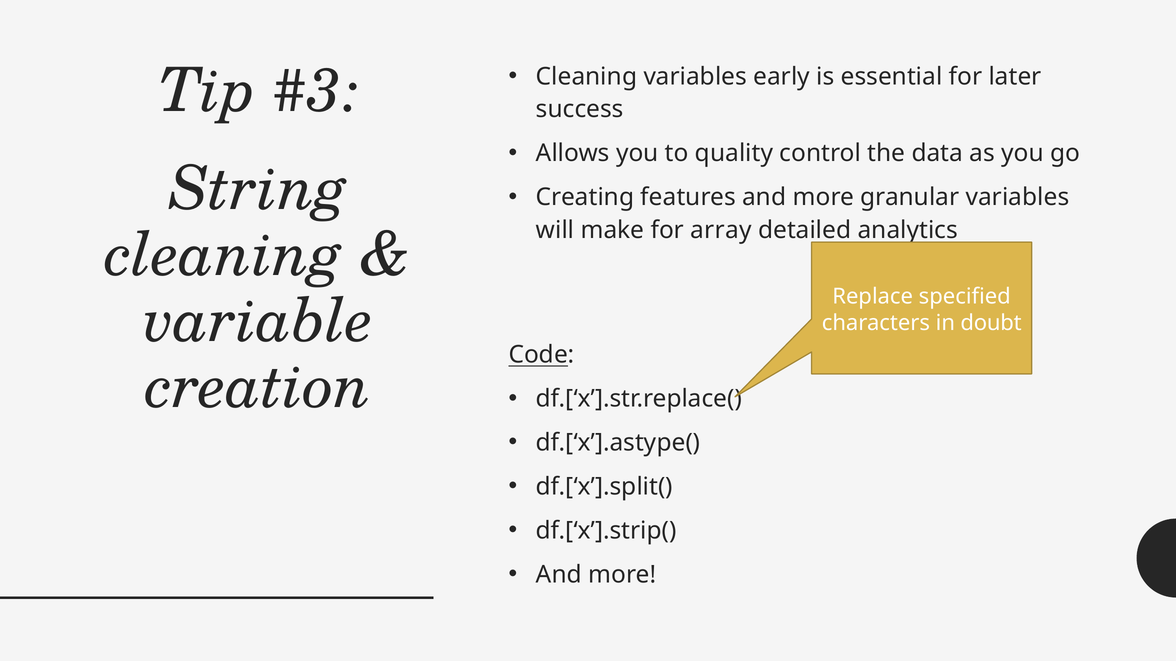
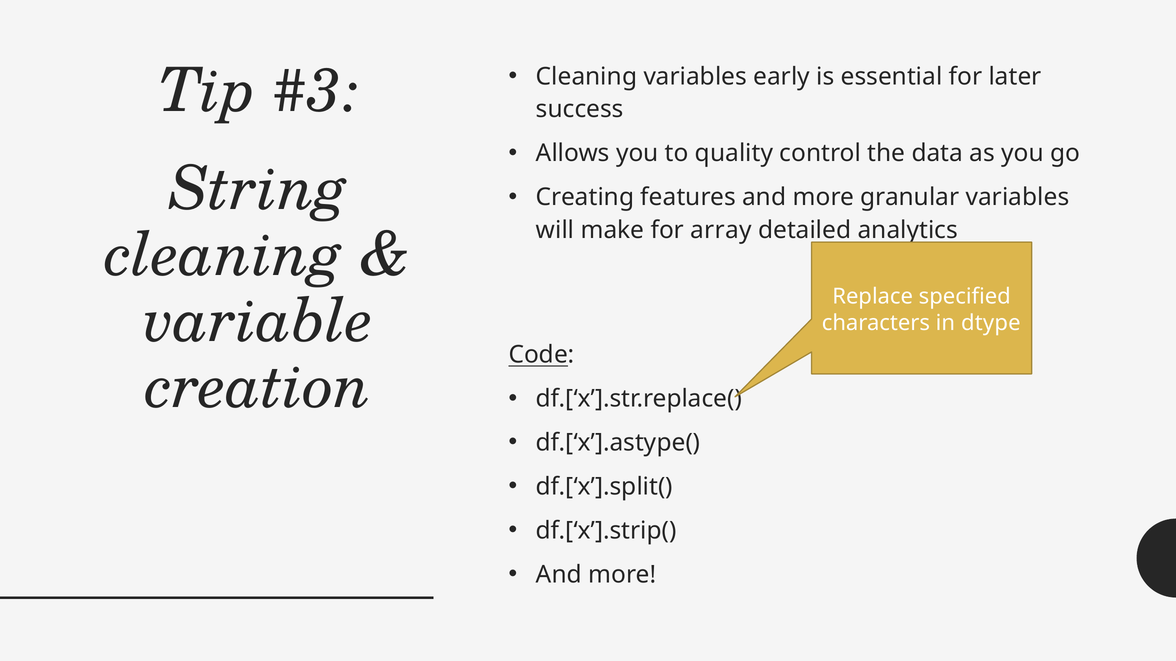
doubt: doubt -> dtype
